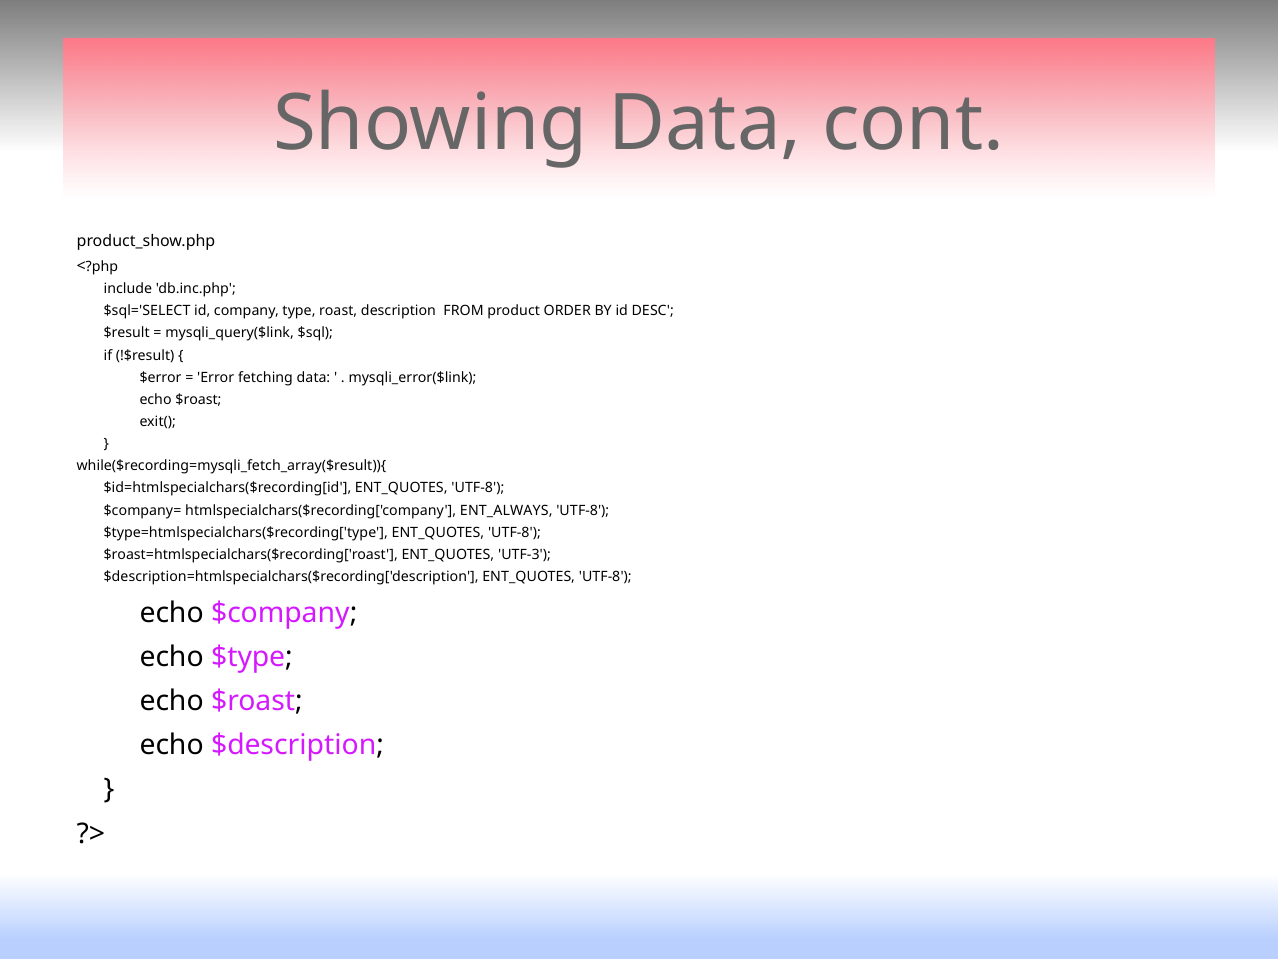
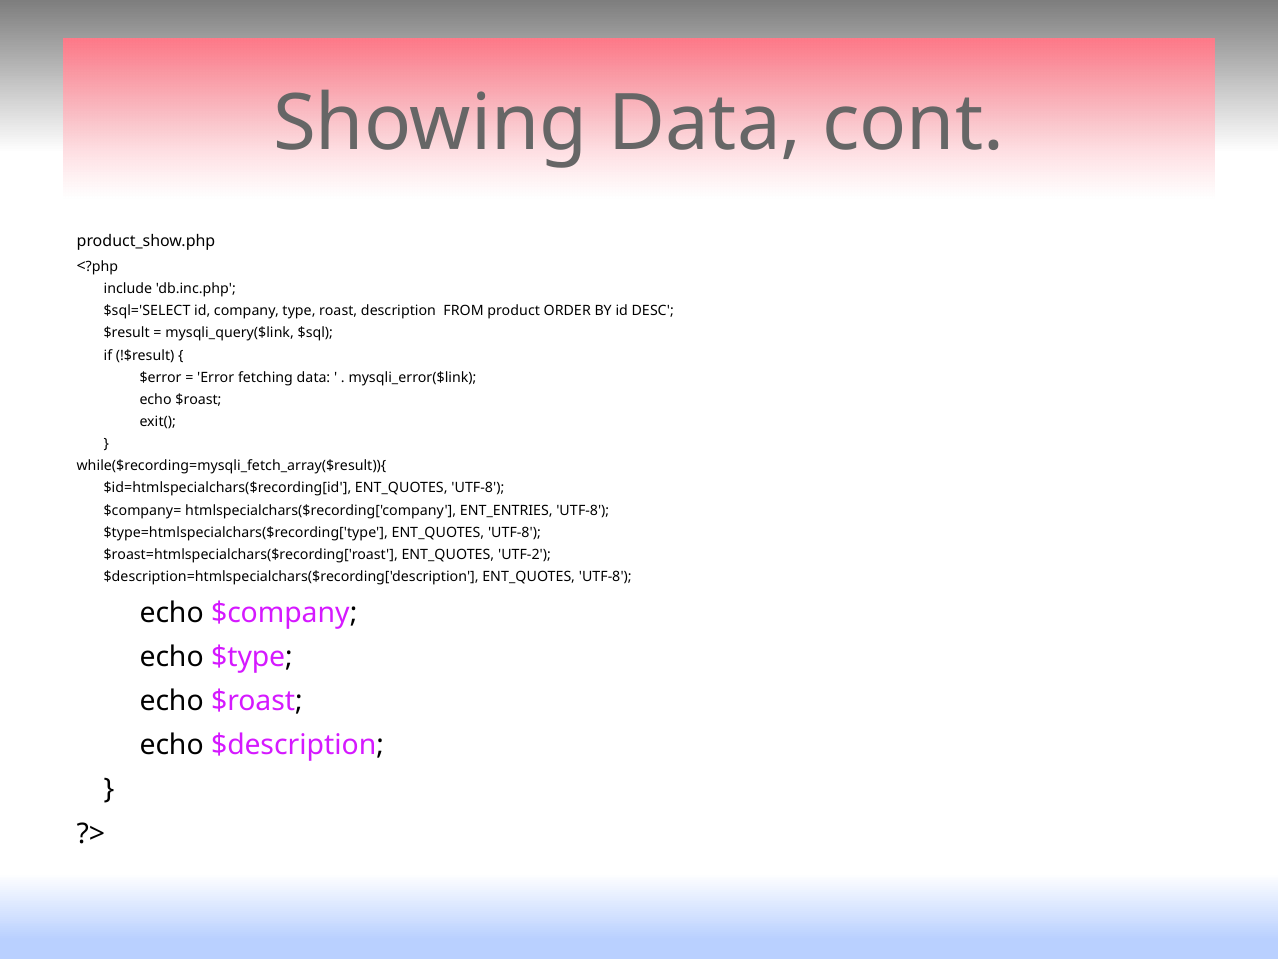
ENT_ALWAYS: ENT_ALWAYS -> ENT_ENTRIES
UTF-3: UTF-3 -> UTF-2
